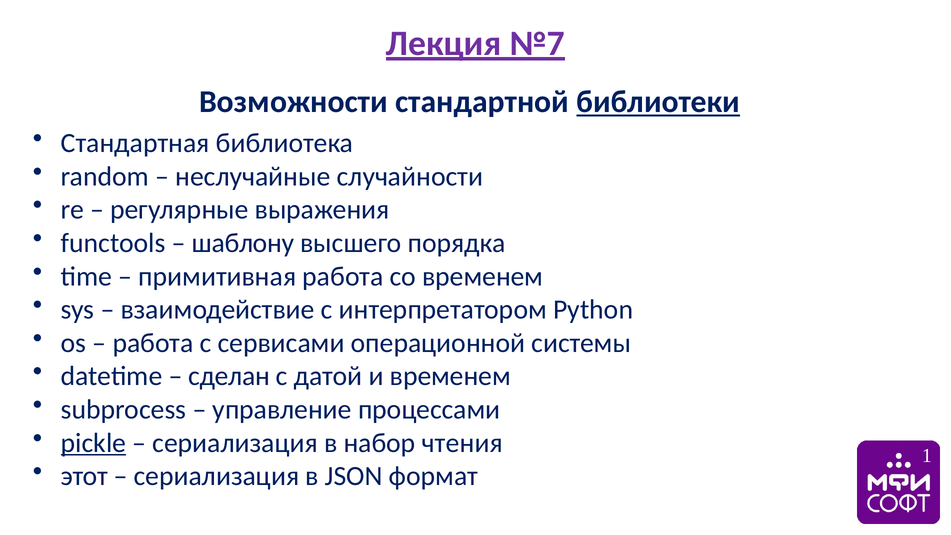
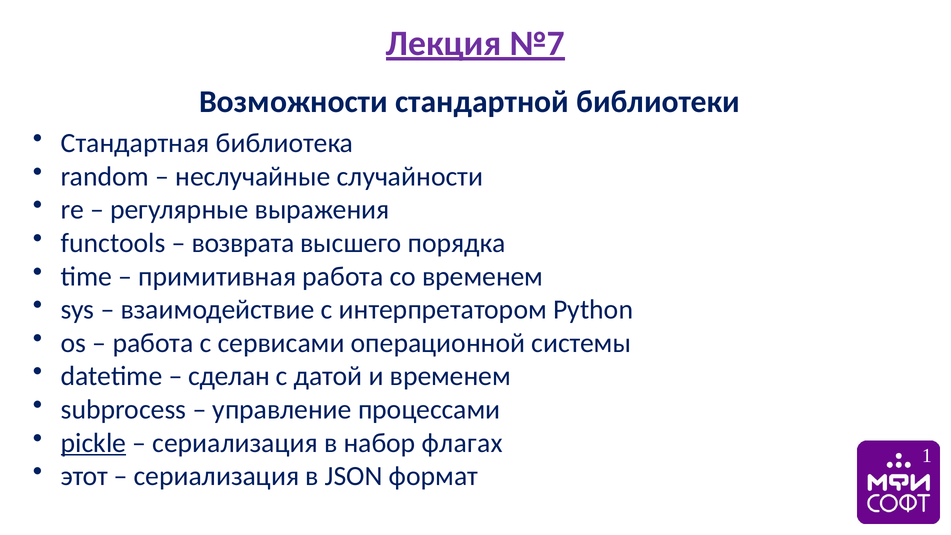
библиотеки underline: present -> none
шаблону: шаблону -> возврата
чтения: чтения -> флагах
